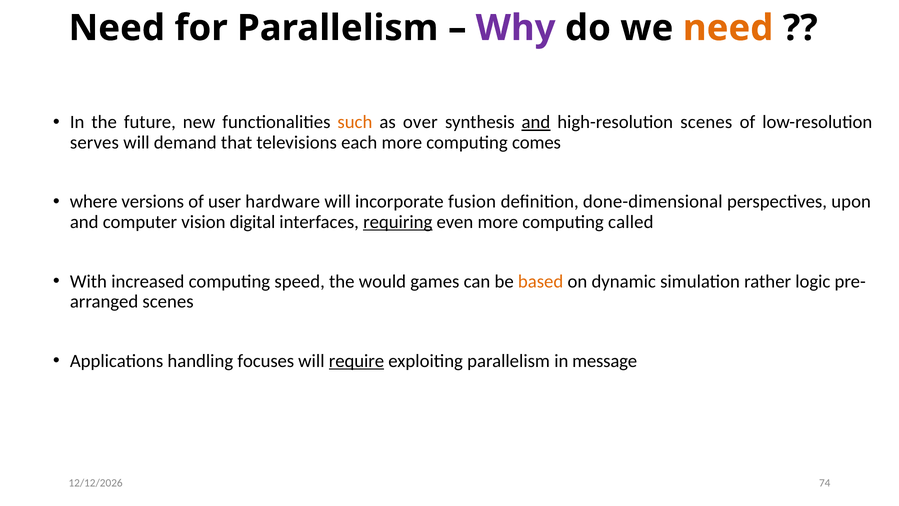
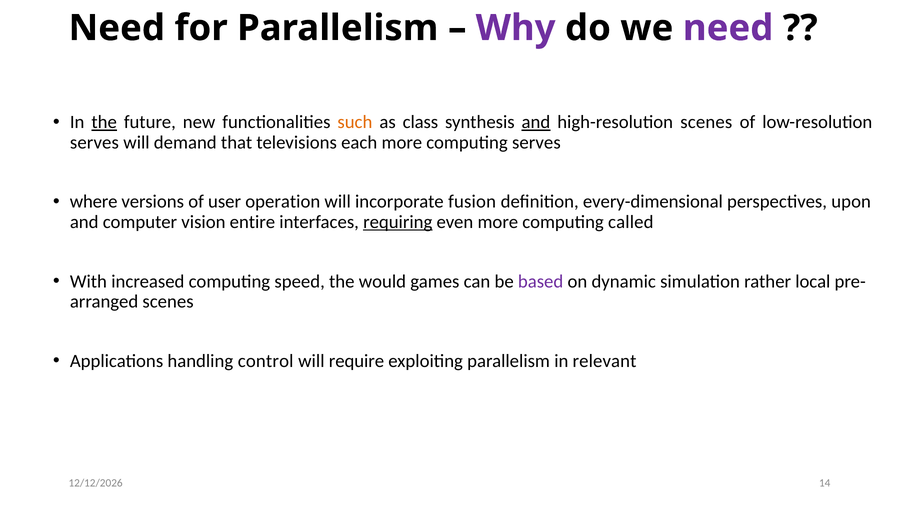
need at (728, 28) colour: orange -> purple
the at (104, 122) underline: none -> present
over: over -> class
computing comes: comes -> serves
hardware: hardware -> operation
done-dimensional: done-dimensional -> every-dimensional
digital: digital -> entire
based colour: orange -> purple
logic: logic -> local
focuses: focuses -> control
require underline: present -> none
message: message -> relevant
74: 74 -> 14
